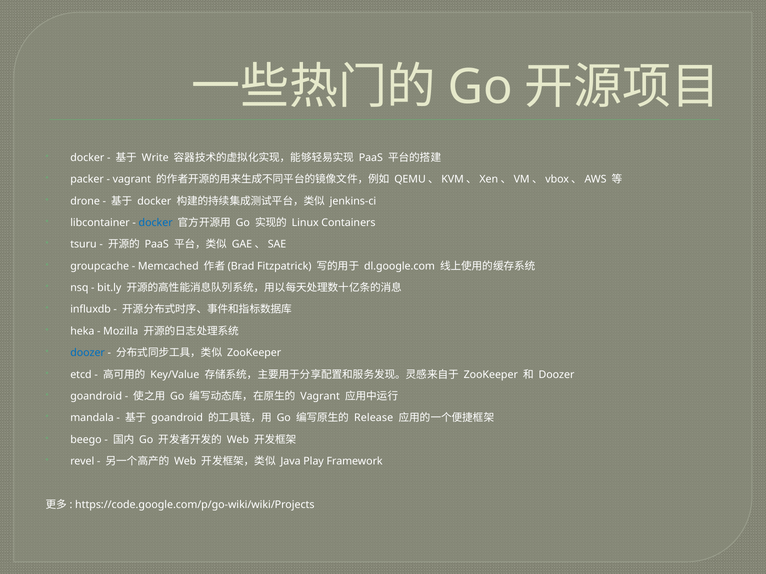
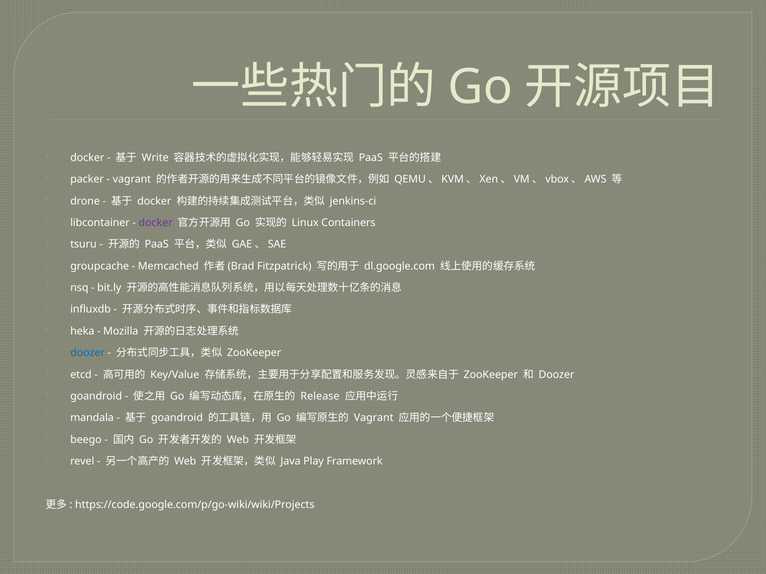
docker at (156, 223) colour: blue -> purple
Vagrant at (320, 397): Vagrant -> Release
Release at (374, 418): Release -> Vagrant
